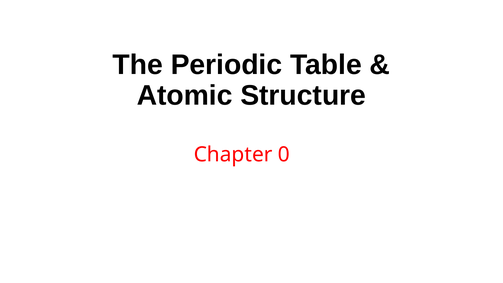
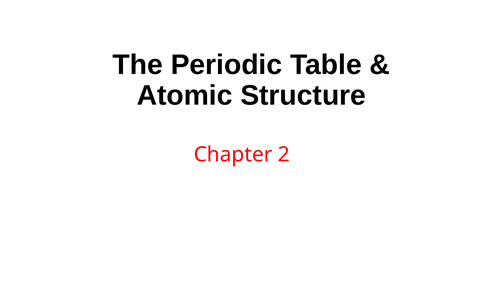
0: 0 -> 2
